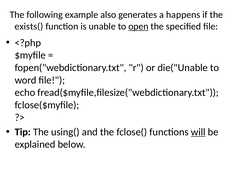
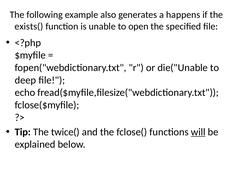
open underline: present -> none
word: word -> deep
using(: using( -> twice(
